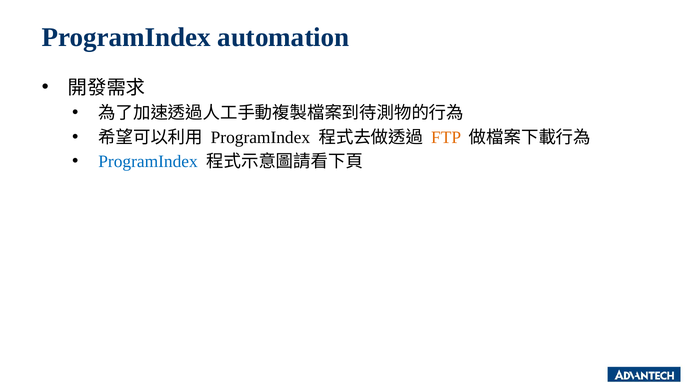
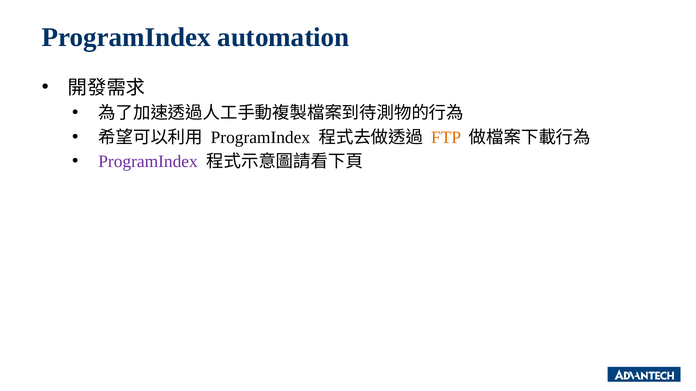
ProgramIndex at (148, 162) colour: blue -> purple
